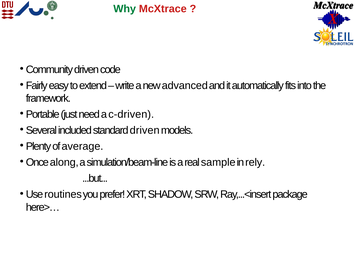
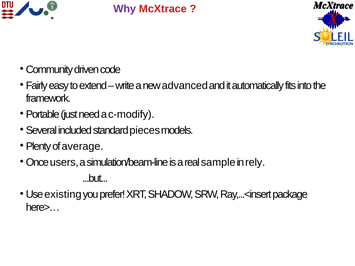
Why colour: green -> purple
c-driven: c-driven -> c-modify
standard driven: driven -> pieces
along: along -> users
routines: routines -> existing
